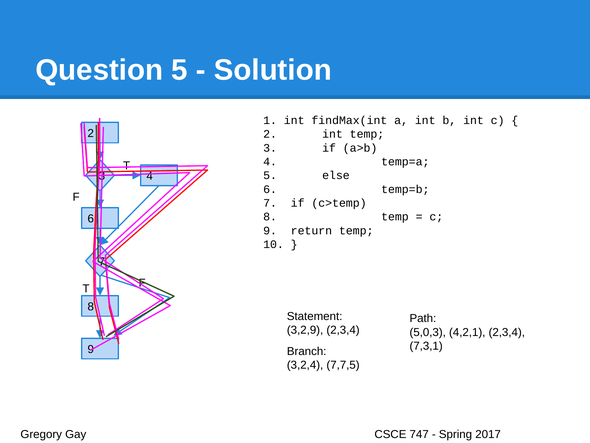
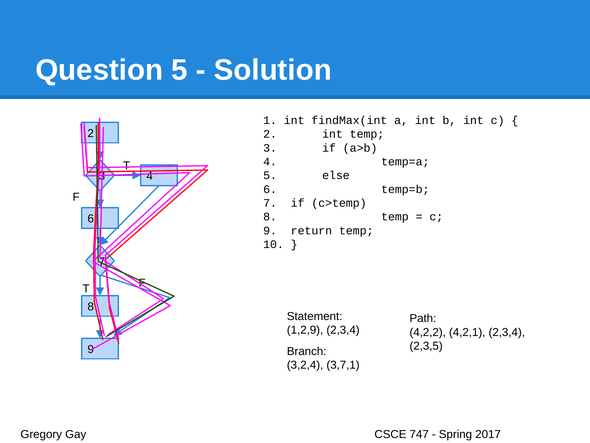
3,2,9: 3,2,9 -> 1,2,9
5,0,3: 5,0,3 -> 4,2,2
7,3,1: 7,3,1 -> 2,3,5
7,7,5: 7,7,5 -> 3,7,1
